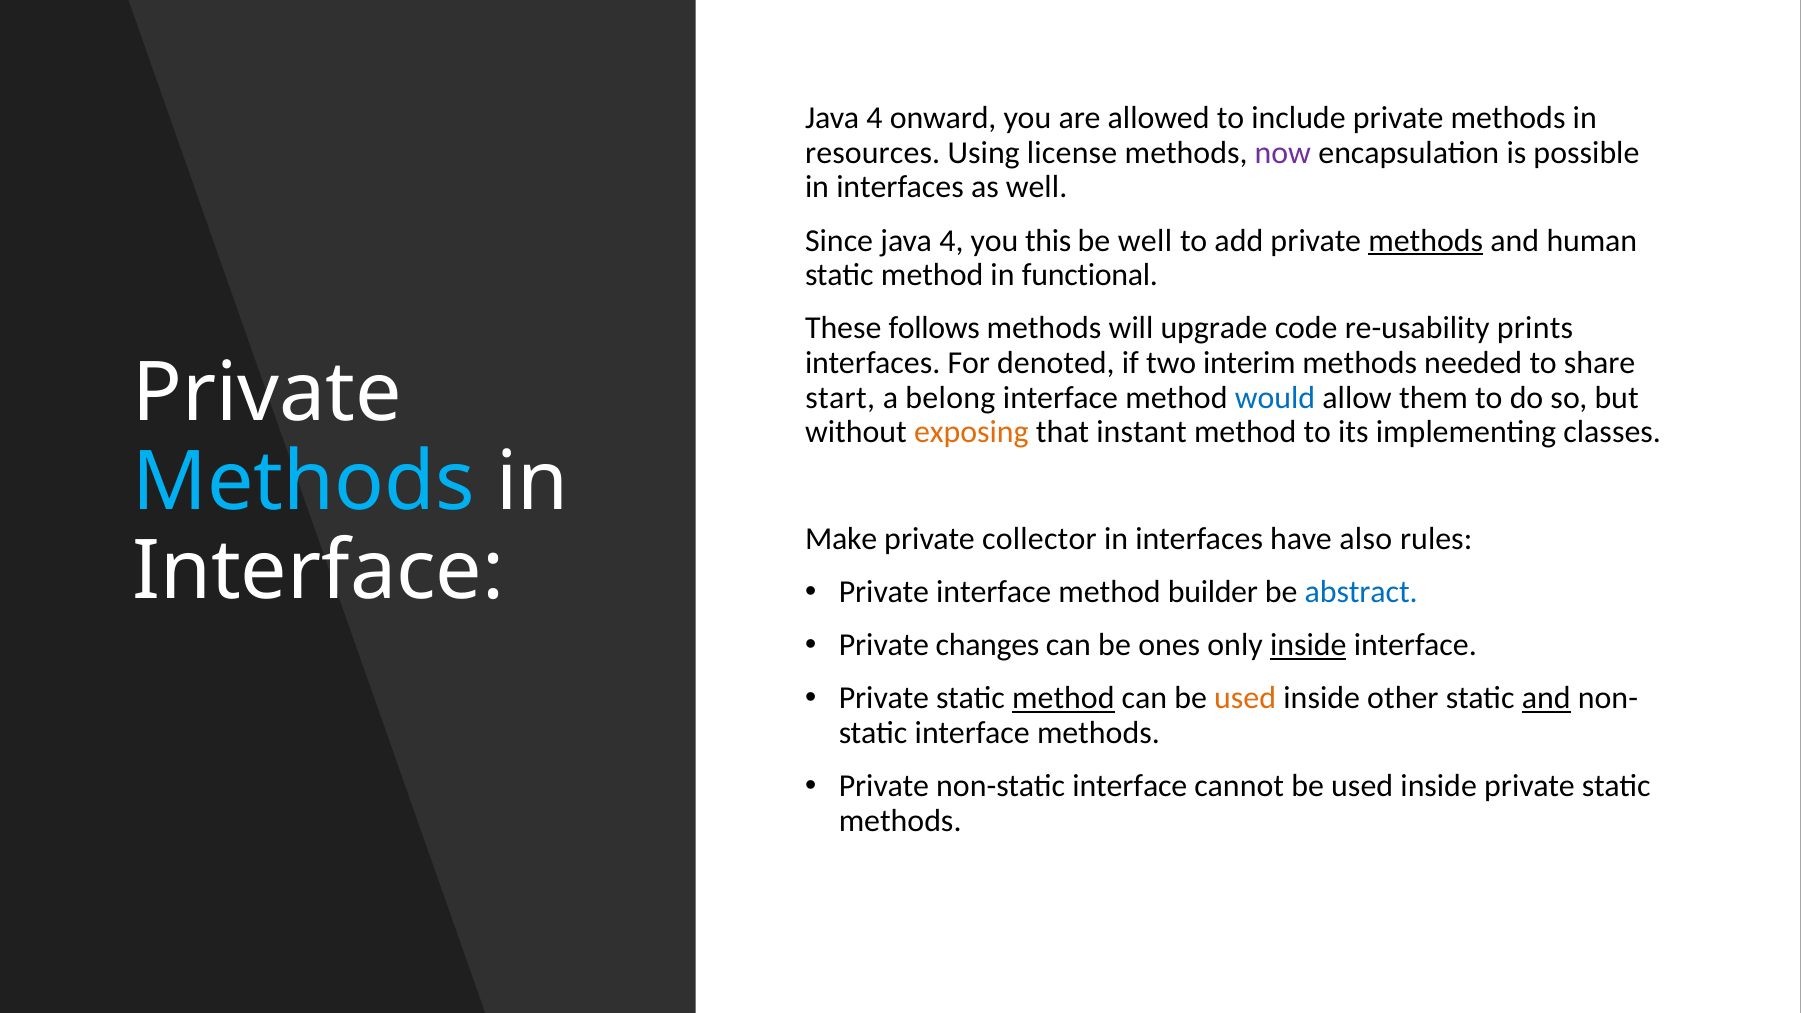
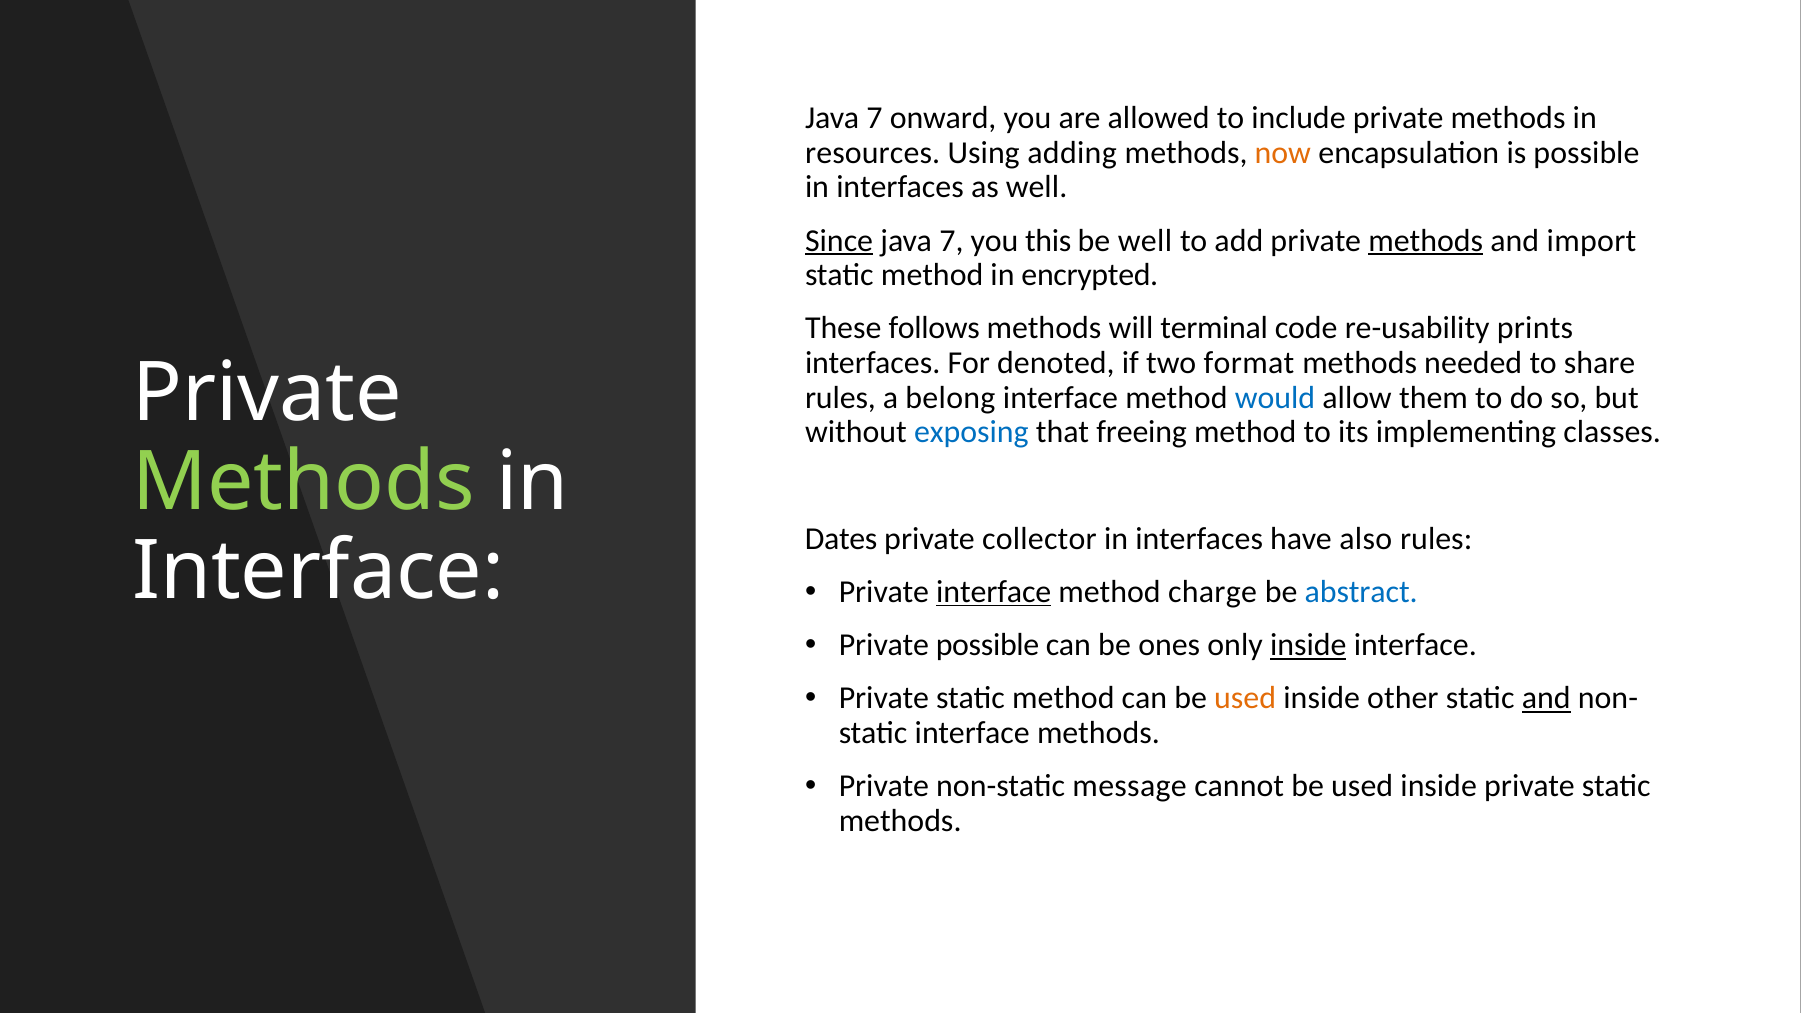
4 at (875, 118): 4 -> 7
license: license -> adding
now colour: purple -> orange
Since underline: none -> present
4 at (951, 241): 4 -> 7
human: human -> import
functional: functional -> encrypted
upgrade: upgrade -> terminal
interim: interim -> format
start at (840, 398): start -> rules
exposing colour: orange -> blue
instant: instant -> freeing
Methods at (303, 482) colour: light blue -> light green
Make: Make -> Dates
interface at (994, 592) underline: none -> present
builder: builder -> charge
Private changes: changes -> possible
method at (1063, 698) underline: present -> none
non-static interface: interface -> message
